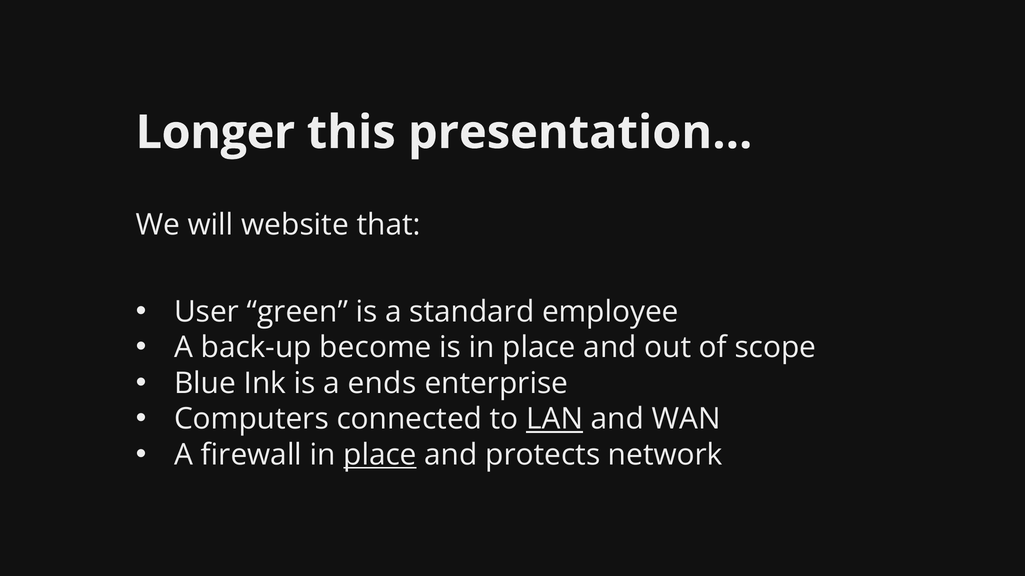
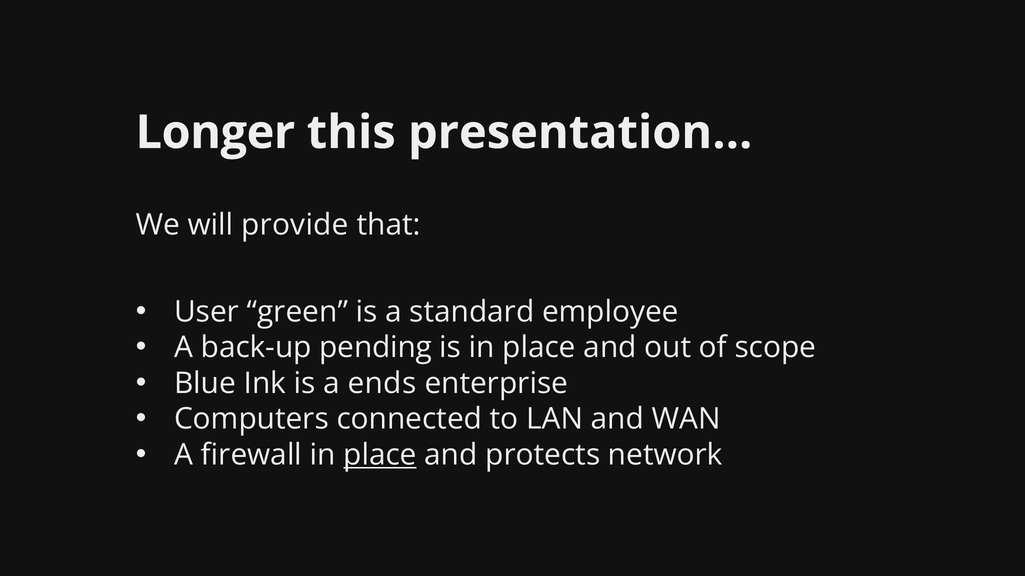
website: website -> provide
become: become -> pending
LAN underline: present -> none
